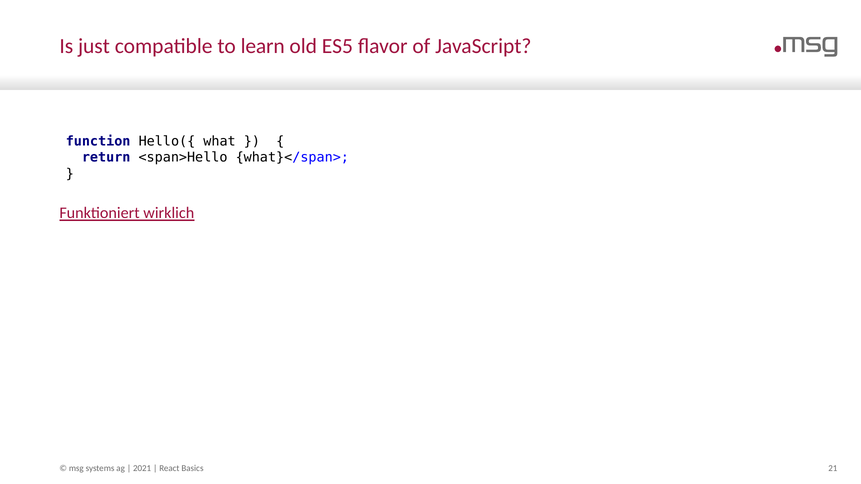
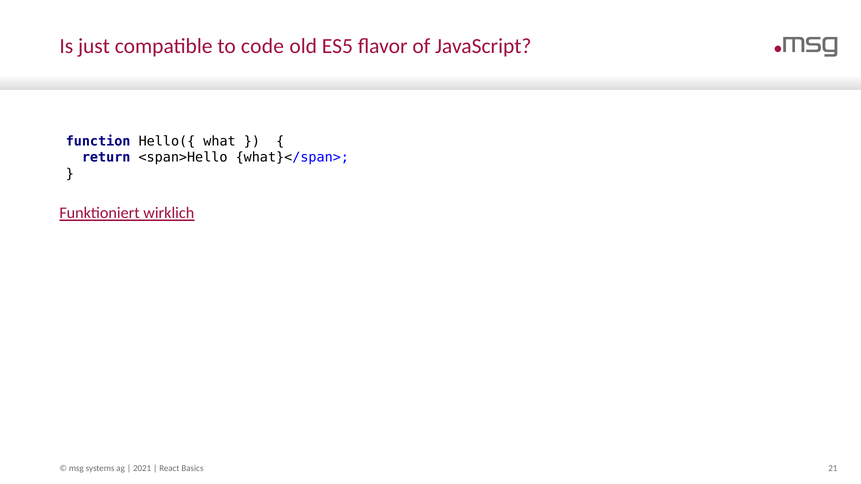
learn: learn -> code
